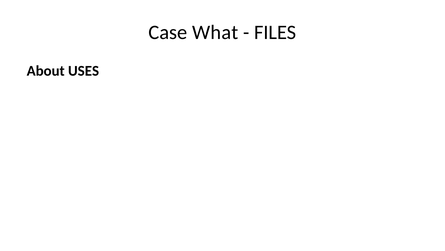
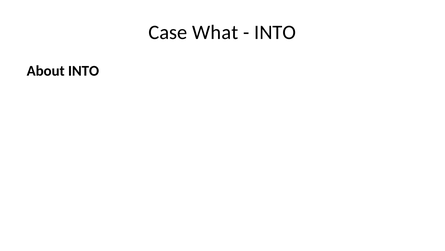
FILES at (275, 32): FILES -> INTO
About USES: USES -> INTO
